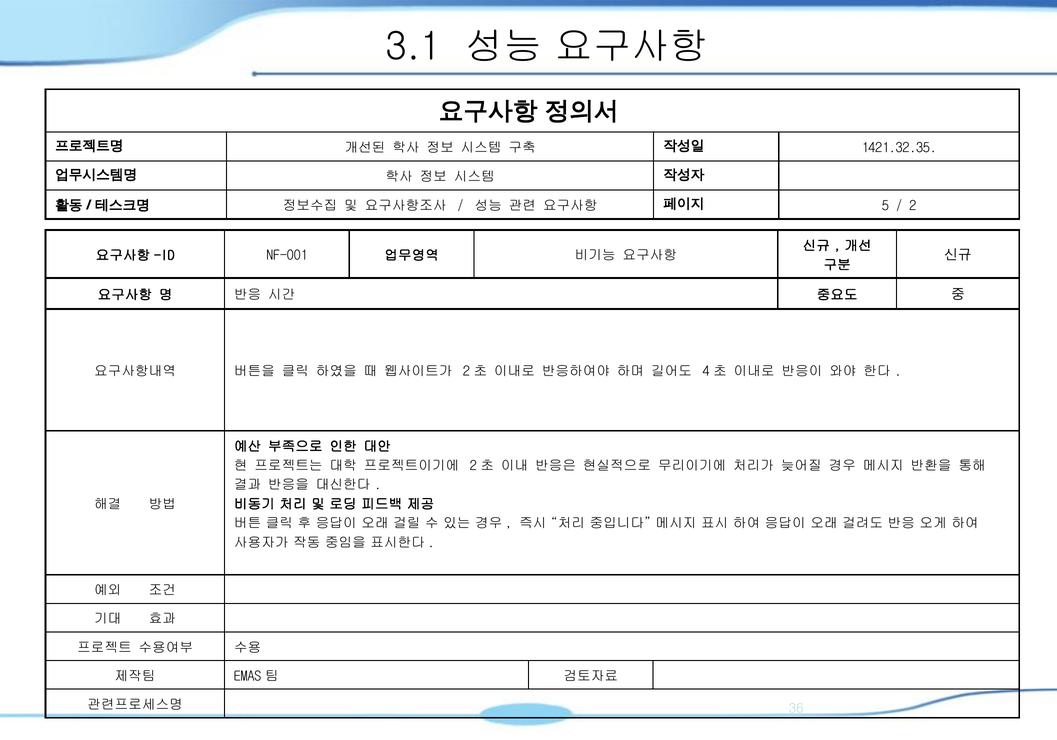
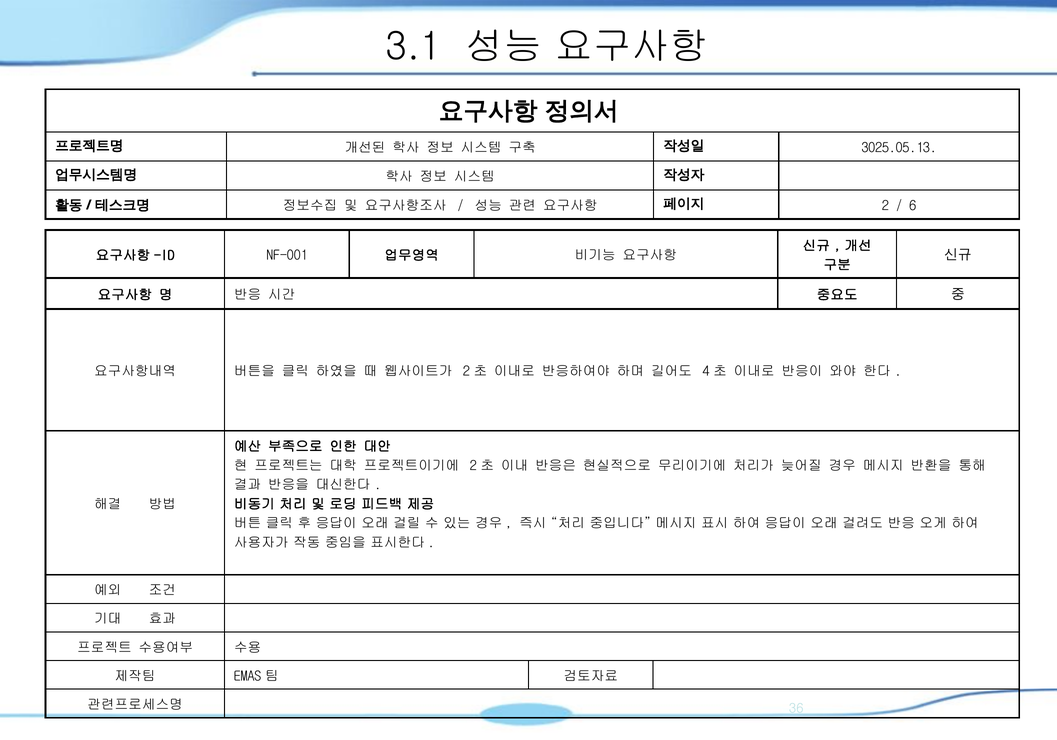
1421.32.35: 1421.32.35 -> 3025.05.13
5 at (885, 206): 5 -> 2
2 at (913, 206): 2 -> 6
